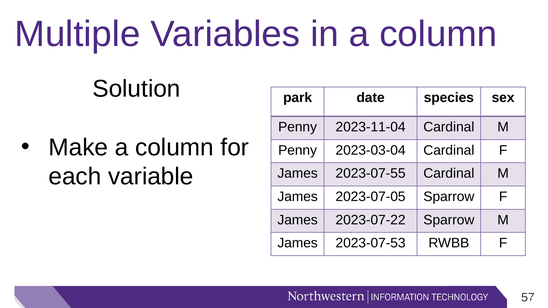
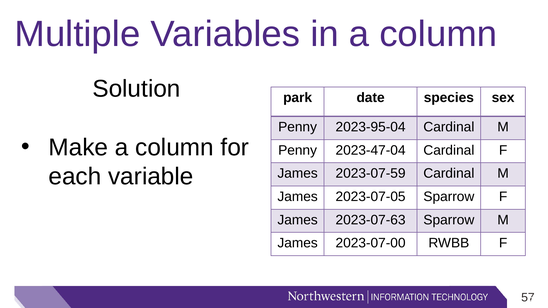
2023-11-04: 2023-11-04 -> 2023-95-04
2023-03-04: 2023-03-04 -> 2023-47-04
2023-07-55: 2023-07-55 -> 2023-07-59
2023-07-22: 2023-07-22 -> 2023-07-63
2023-07-53: 2023-07-53 -> 2023-07-00
